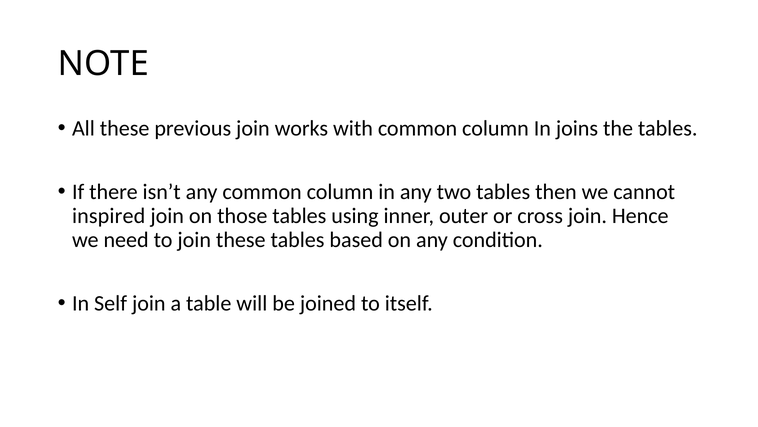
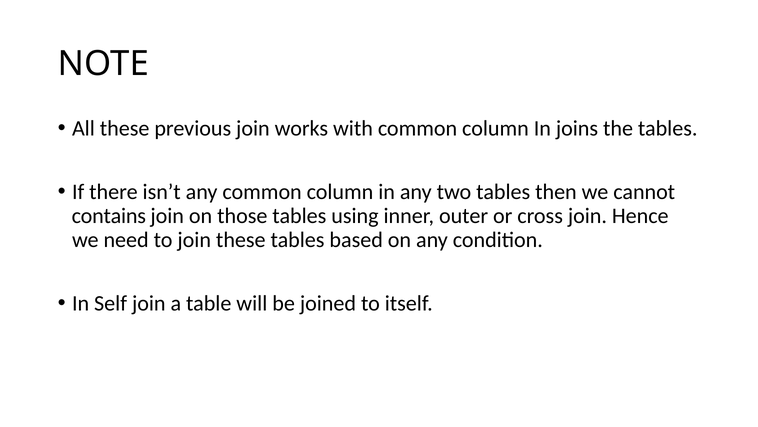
inspired: inspired -> contains
